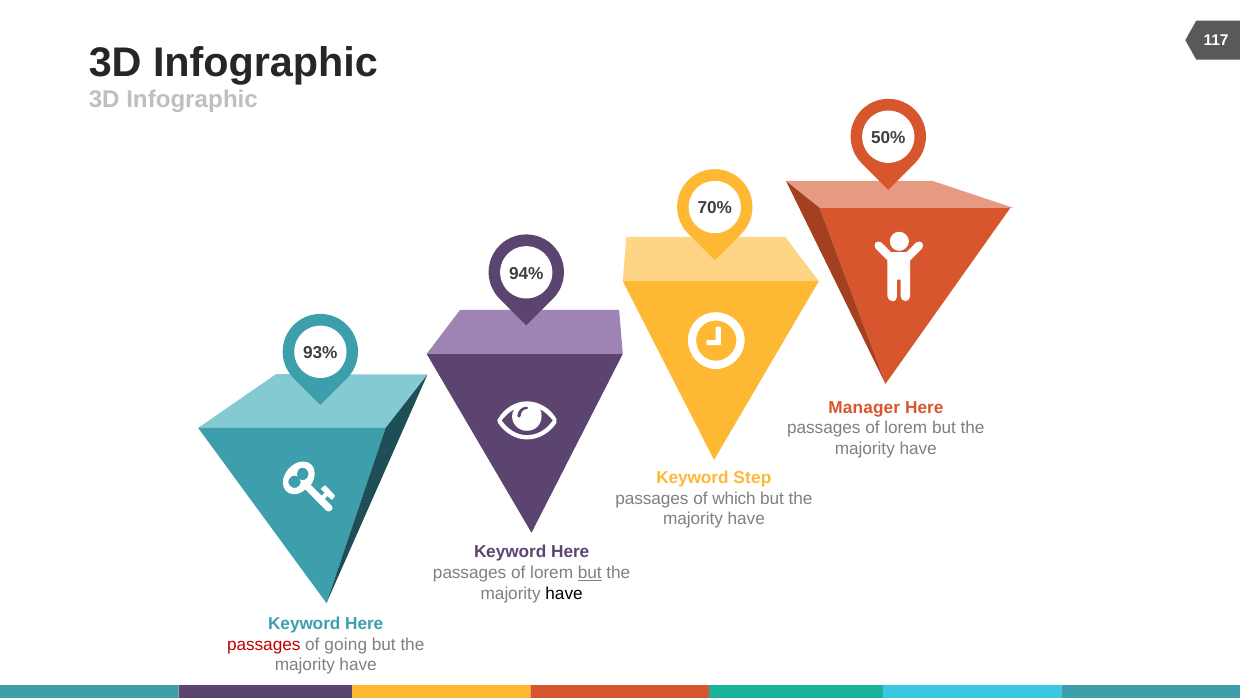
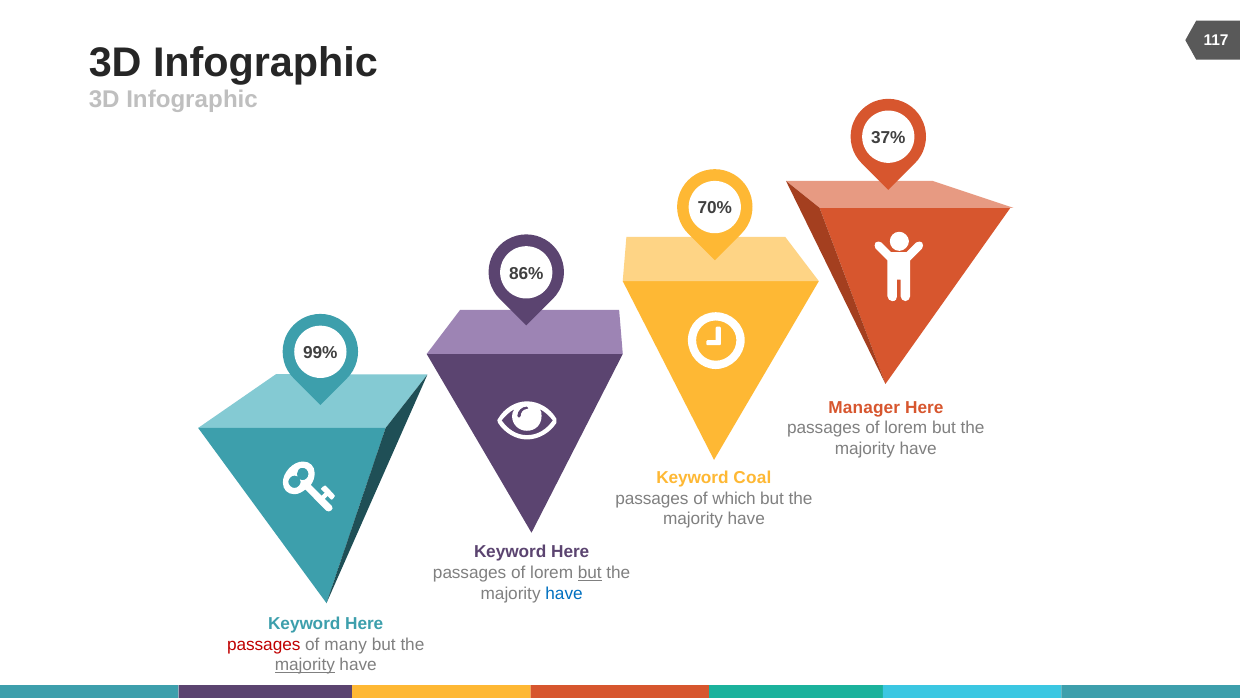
50%: 50% -> 37%
94%: 94% -> 86%
93%: 93% -> 99%
Step: Step -> Coal
have at (564, 593) colour: black -> blue
going: going -> many
majority at (305, 665) underline: none -> present
